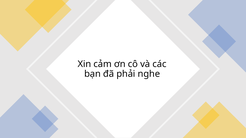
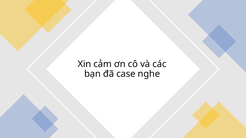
phải: phải -> case
